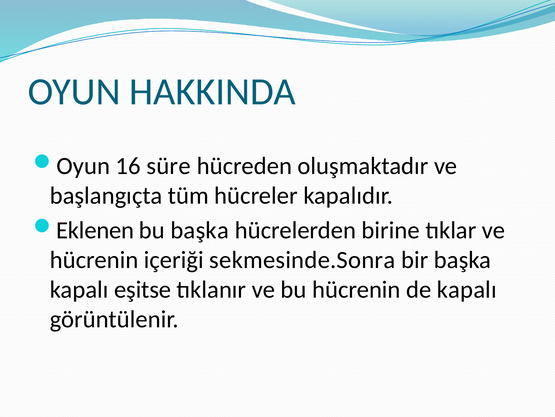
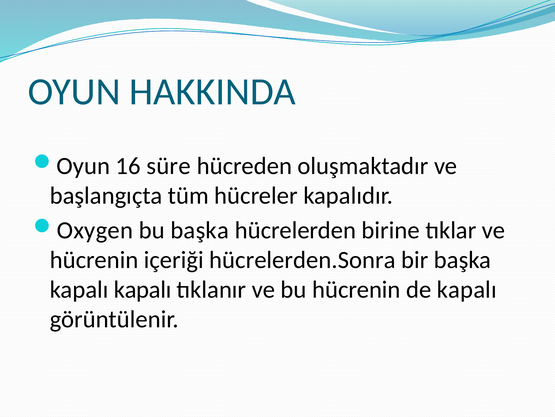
Eklenen: Eklenen -> Oxygen
sekmesinde.Sonra: sekmesinde.Sonra -> hücrelerden.Sonra
kapalı eşitse: eşitse -> kapalı
